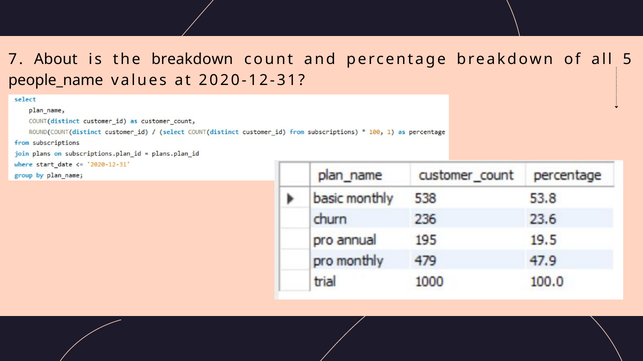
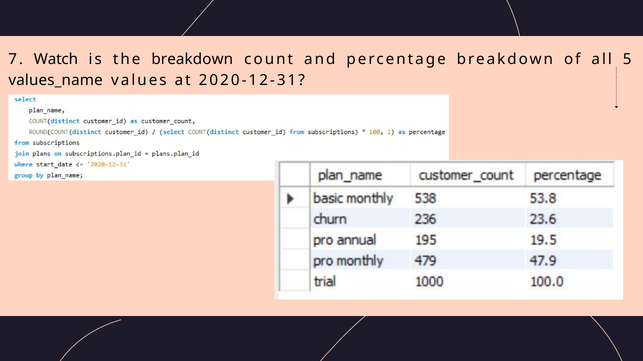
About: About -> Watch
people_name: people_name -> values_name
